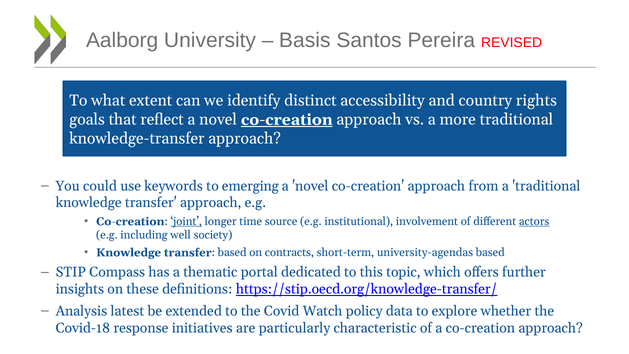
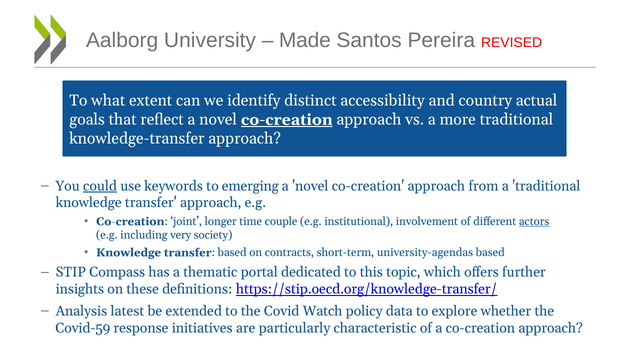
Basis: Basis -> Made
rights: rights -> actual
could underline: none -> present
joint underline: present -> none
source: source -> couple
well: well -> very
Covid-18: Covid-18 -> Covid-59
